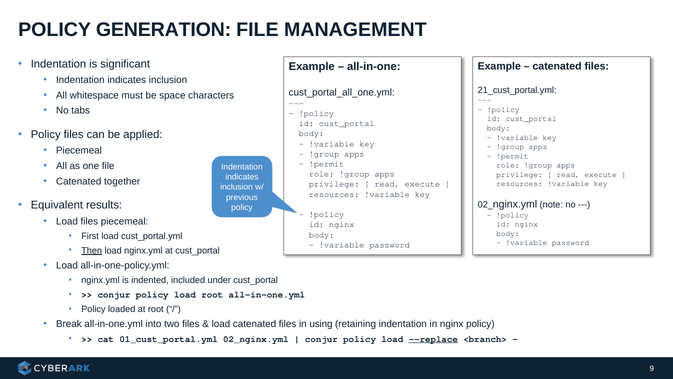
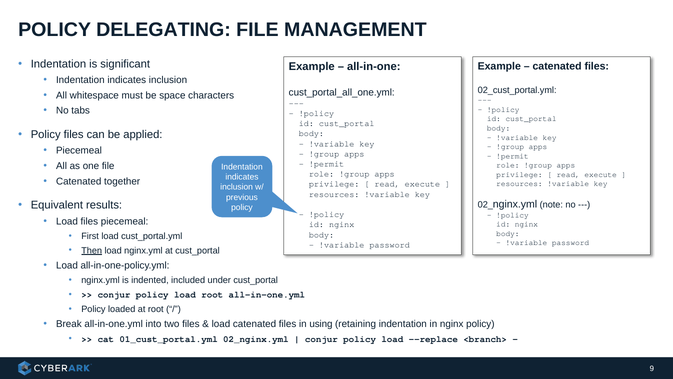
GENERATION: GENERATION -> DELEGATING
21_cust_portal.yml: 21_cust_portal.yml -> 02_cust_portal.yml
--replace underline: present -> none
